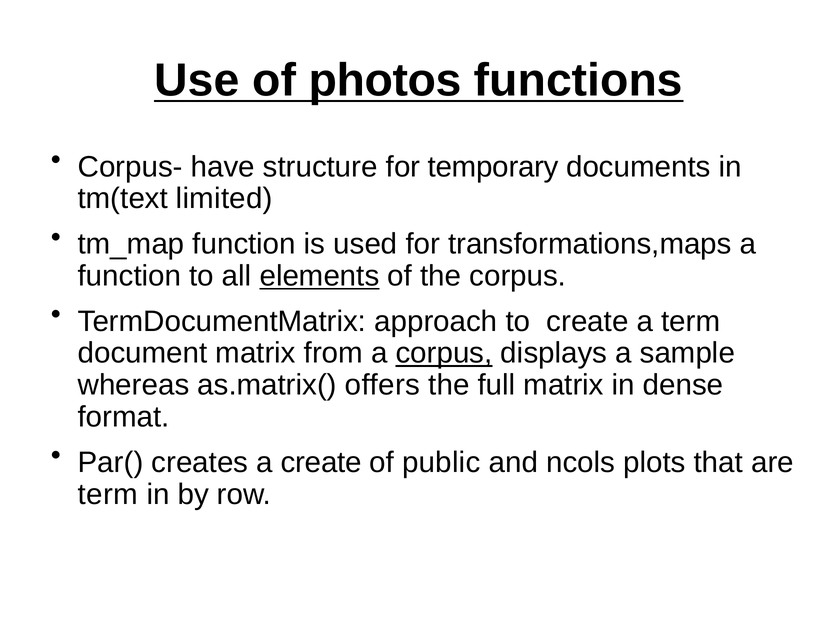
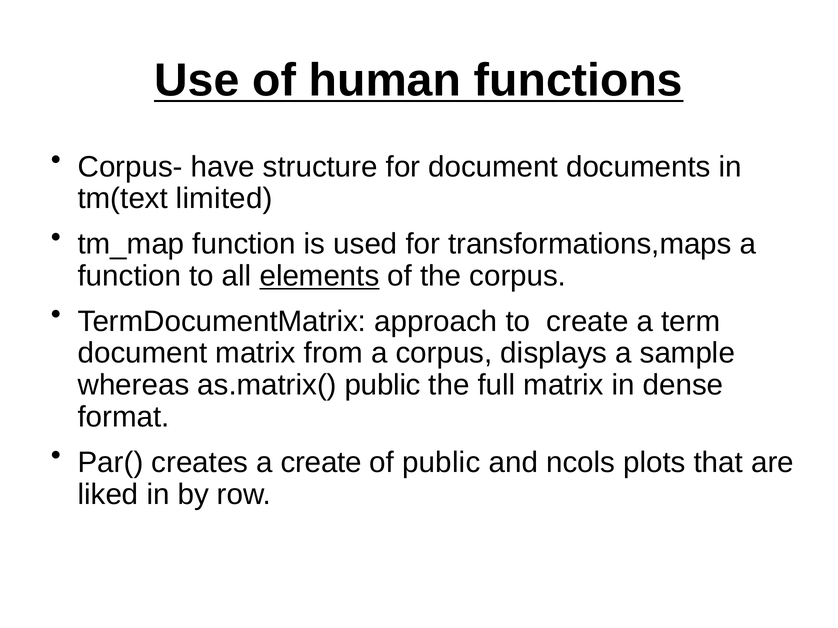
photos: photos -> human
for temporary: temporary -> document
corpus at (444, 353) underline: present -> none
as.matrix( offers: offers -> public
term at (108, 495): term -> liked
